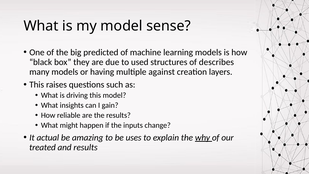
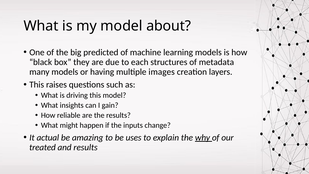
sense: sense -> about
used: used -> each
describes: describes -> metadata
against: against -> images
